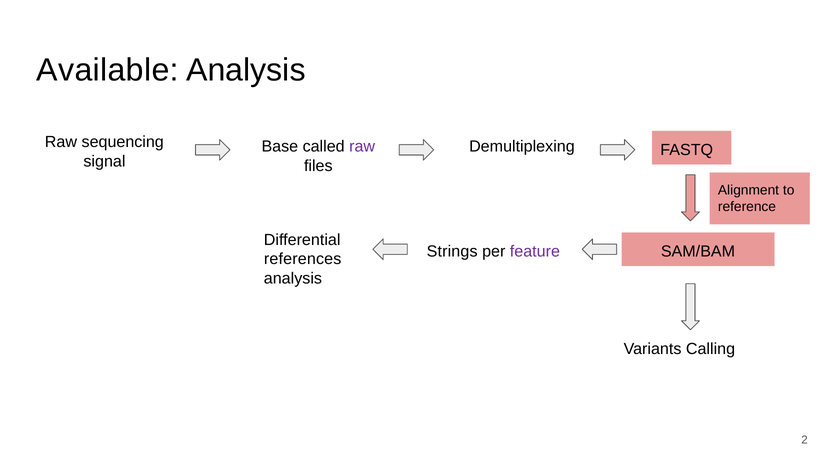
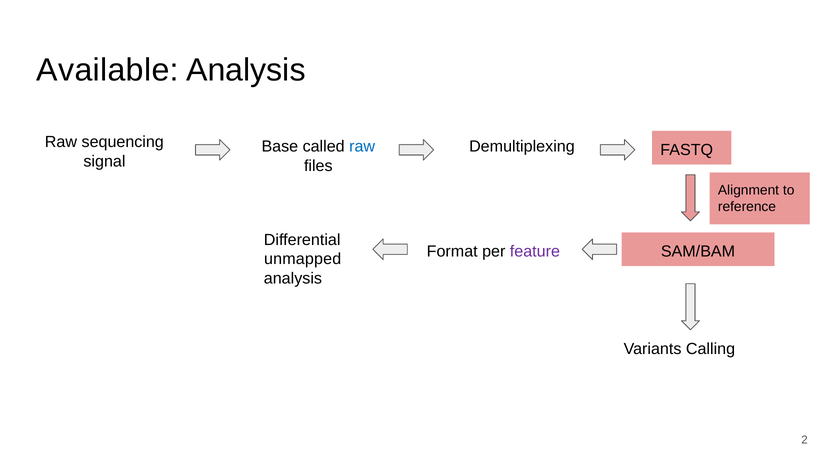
raw at (362, 147) colour: purple -> blue
Strings: Strings -> Format
references: references -> unmapped
